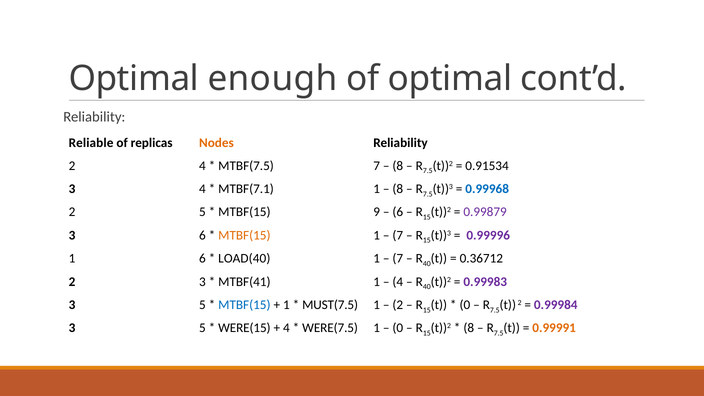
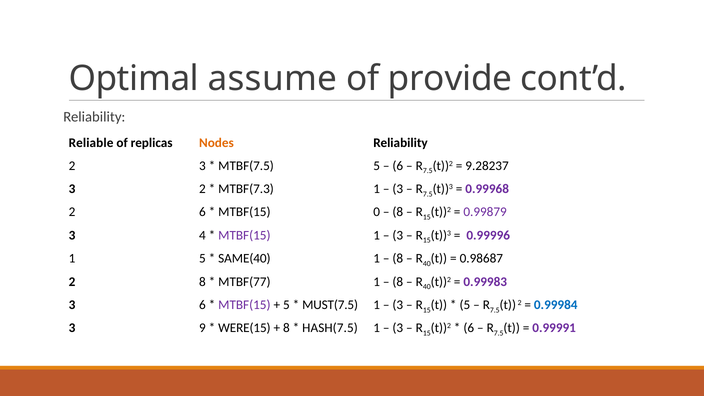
enough: enough -> assume
of optimal: optimal -> provide
2 4: 4 -> 3
MTBF(7.5 7: 7 -> 5
8 at (398, 166): 8 -> 6
0.91534: 0.91534 -> 9.28237
3 4: 4 -> 2
MTBF(7.1: MTBF(7.1 -> MTBF(7.3
8 at (398, 189): 8 -> 3
0.99968 colour: blue -> purple
2 5: 5 -> 6
9: 9 -> 0
6 at (398, 212): 6 -> 8
3 6: 6 -> 4
MTBF(15 at (244, 235) colour: orange -> purple
7 at (398, 235): 7 -> 3
1 6: 6 -> 5
LOAD(40: LOAD(40 -> SAME(40
7 at (398, 258): 7 -> 8
0.36712: 0.36712 -> 0.98687
2 3: 3 -> 8
MTBF(41: MTBF(41 -> MTBF(77
4 at (398, 282): 4 -> 8
5 at (202, 305): 5 -> 6
MTBF(15 at (244, 305) colour: blue -> purple
1 at (286, 305): 1 -> 5
2 at (398, 305): 2 -> 3
0 at (465, 305): 0 -> 5
0.99984 colour: purple -> blue
5 at (202, 328): 5 -> 9
4 at (286, 328): 4 -> 8
WERE(7.5: WERE(7.5 -> HASH(7.5
0 at (398, 328): 0 -> 3
8 at (469, 328): 8 -> 6
0.99991 colour: orange -> purple
